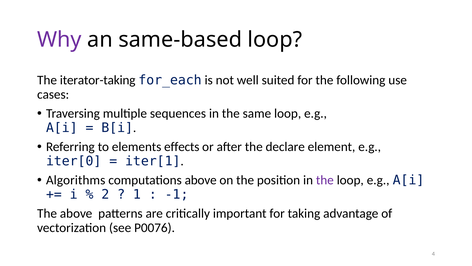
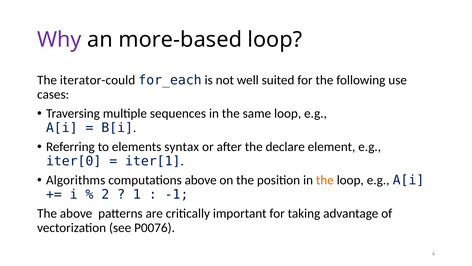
same-based: same-based -> more-based
iterator-taking: iterator-taking -> iterator-could
effects: effects -> syntax
the at (325, 180) colour: purple -> orange
